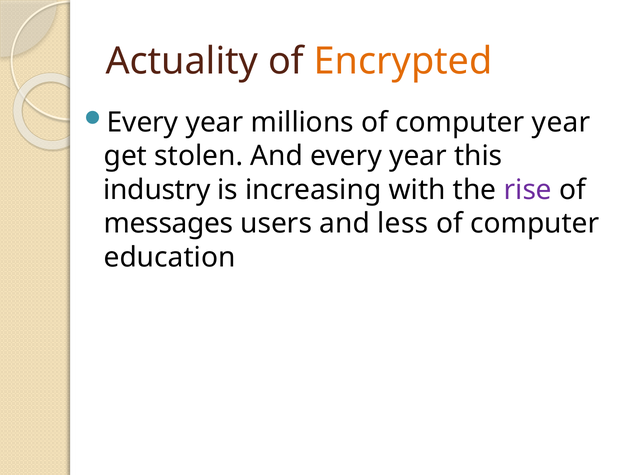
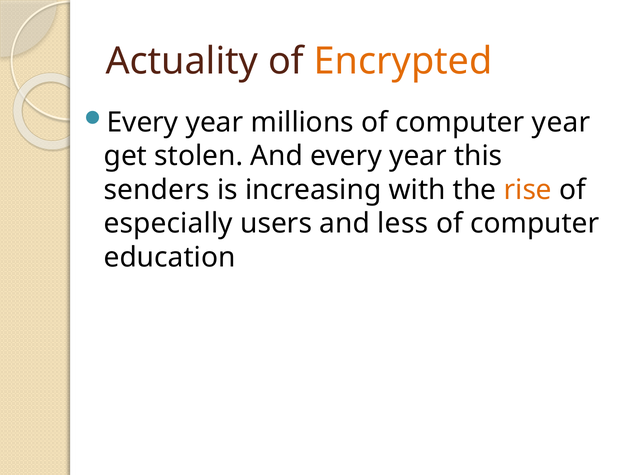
industry: industry -> senders
rise colour: purple -> orange
messages: messages -> especially
